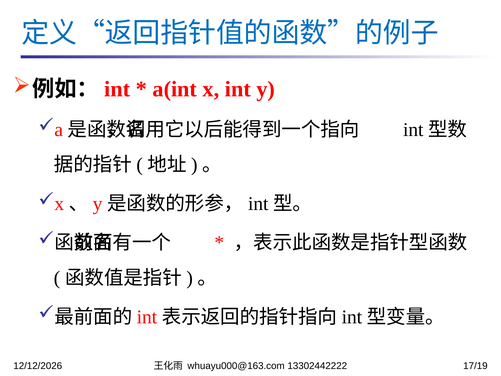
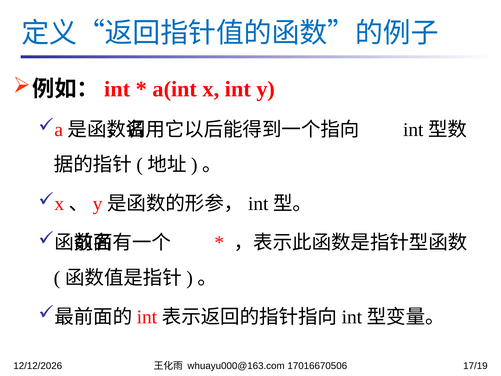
13302442222: 13302442222 -> 17016670506
